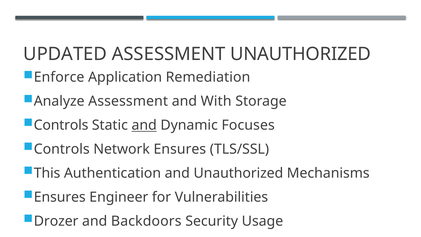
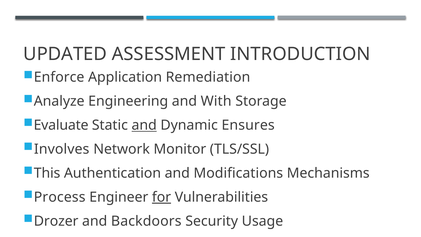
ASSESSMENT UNAUTHORIZED: UNAUTHORIZED -> INTRODUCTION
Analyze Assessment: Assessment -> Engineering
Controls at (61, 125): Controls -> Evaluate
Focuses: Focuses -> Ensures
Controls at (62, 149): Controls -> Involves
Network Ensures: Ensures -> Monitor
and Unauthorized: Unauthorized -> Modifications
Ensures at (60, 197): Ensures -> Process
for underline: none -> present
